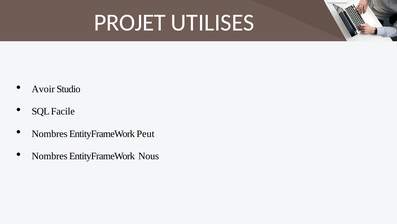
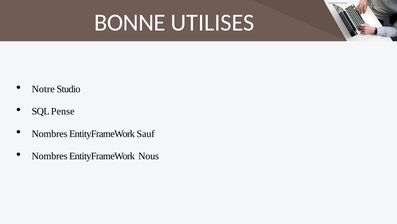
PROJET: PROJET -> BONNE
Avoir: Avoir -> Notre
Facile: Facile -> Pense
Peut: Peut -> Sauf
